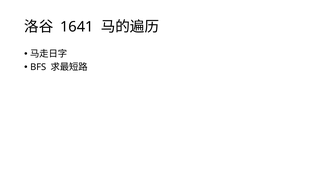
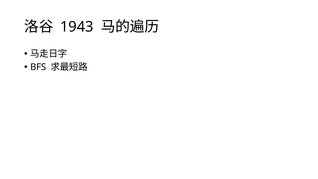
1641: 1641 -> 1943
